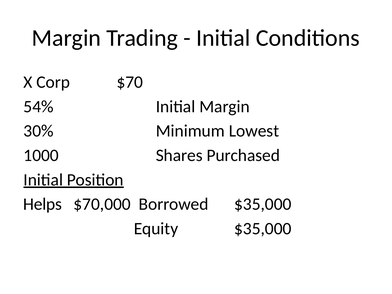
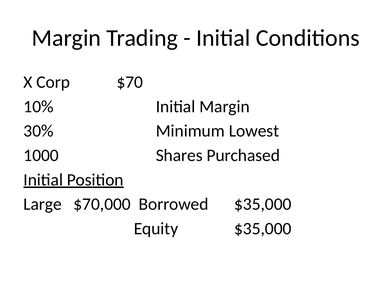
54%: 54% -> 10%
Helps: Helps -> Large
